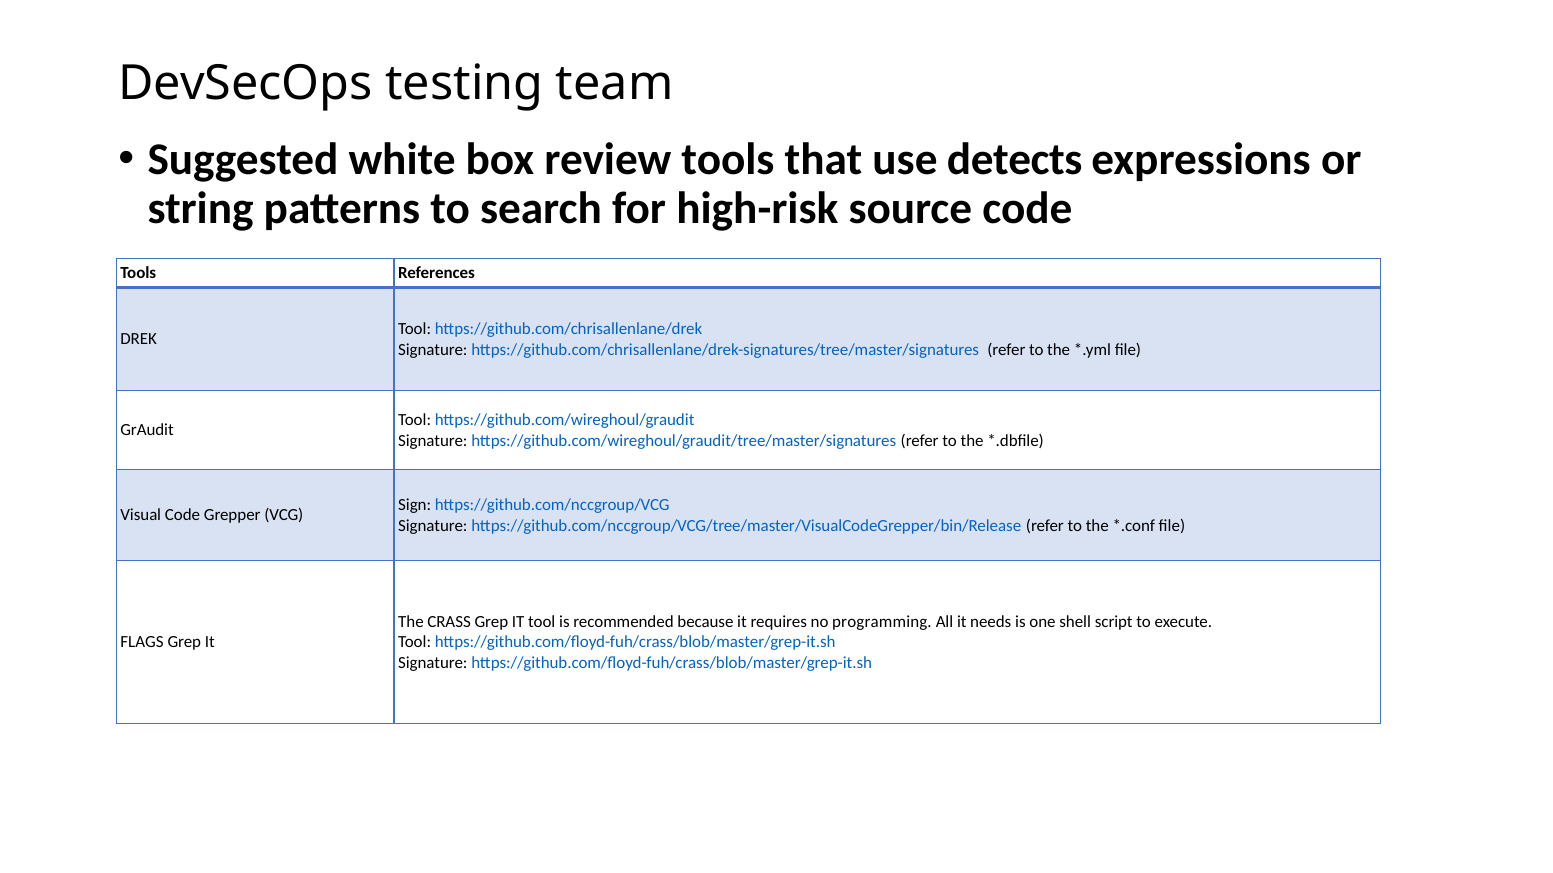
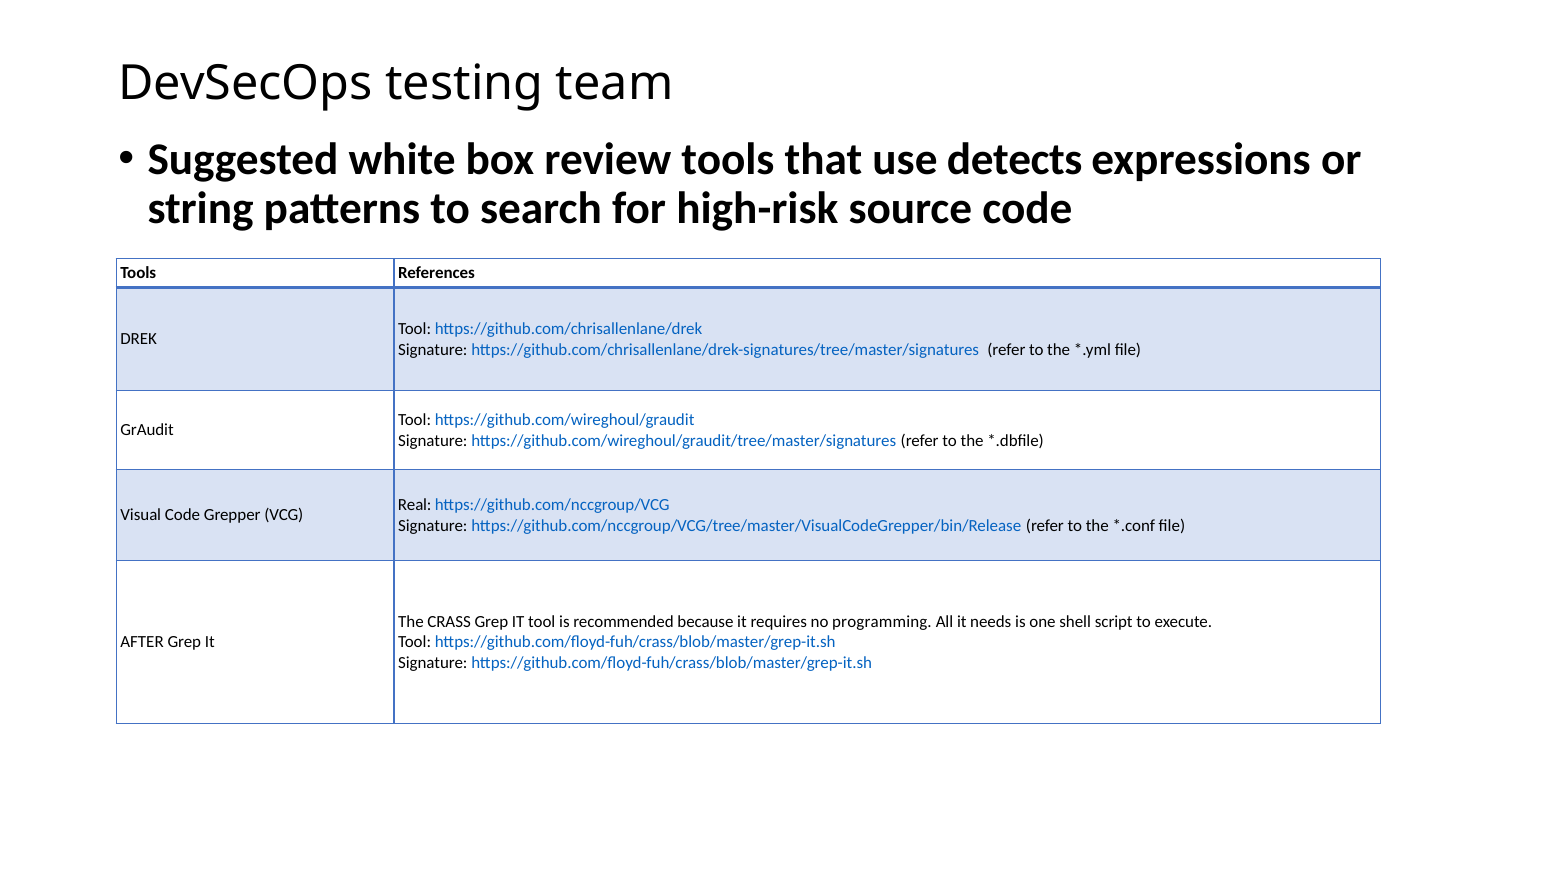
Sign: Sign -> Real
FLAGS: FLAGS -> AFTER
